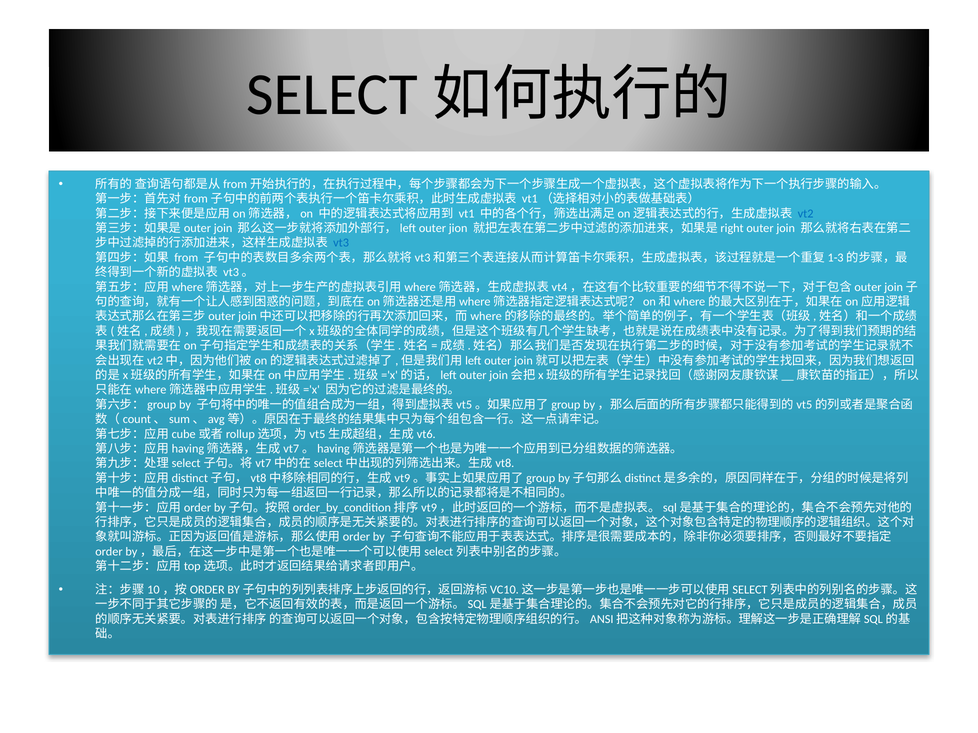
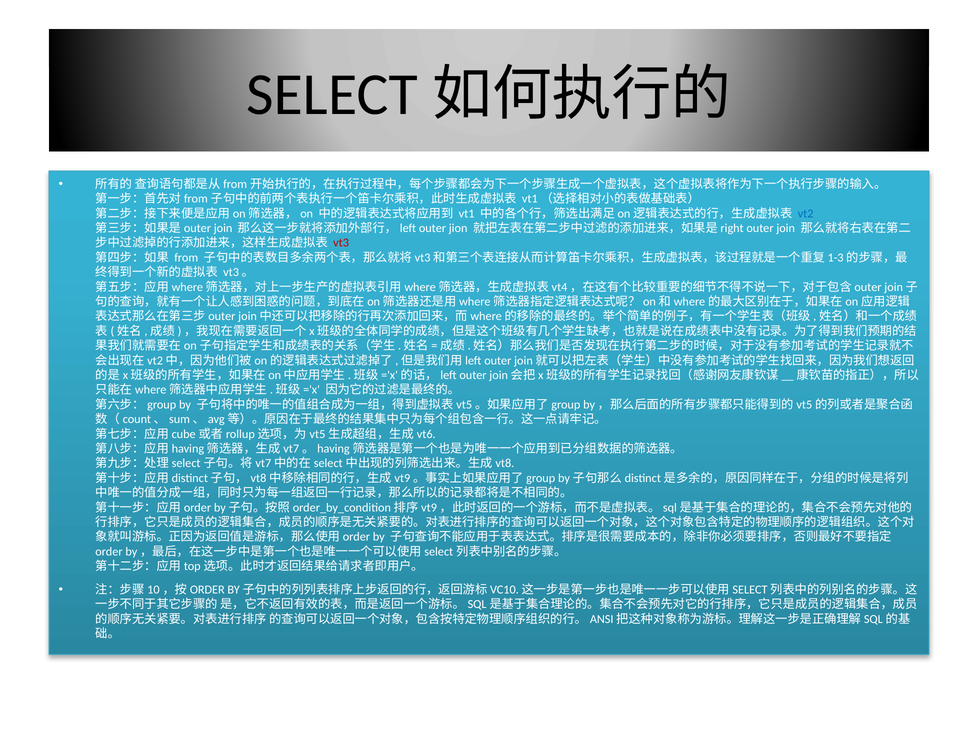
vt3 colour: blue -> red
